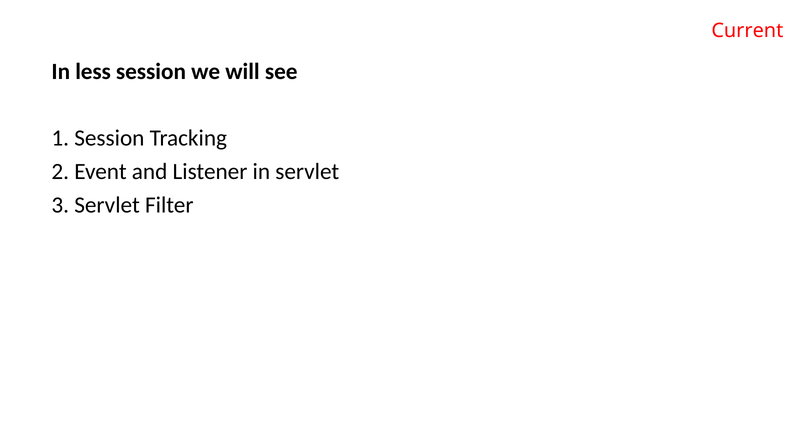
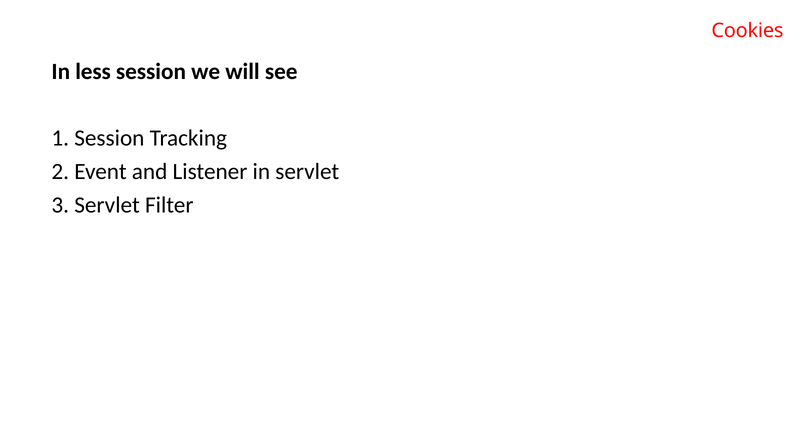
Current: Current -> Cookies
